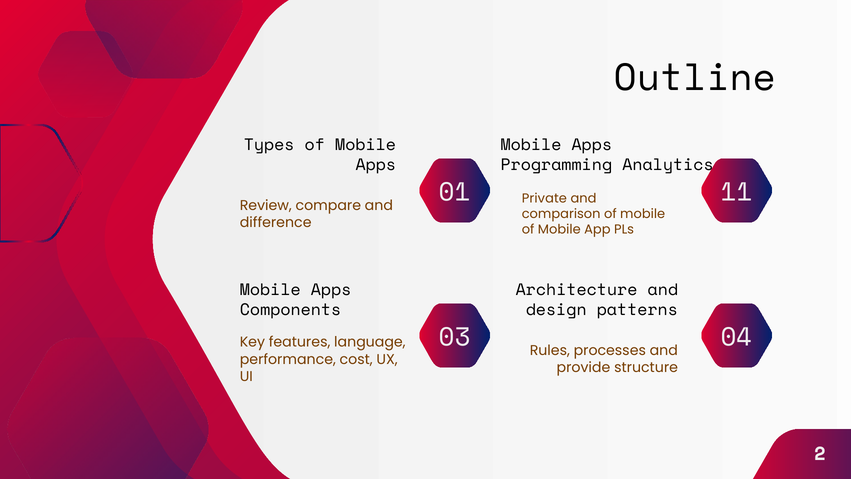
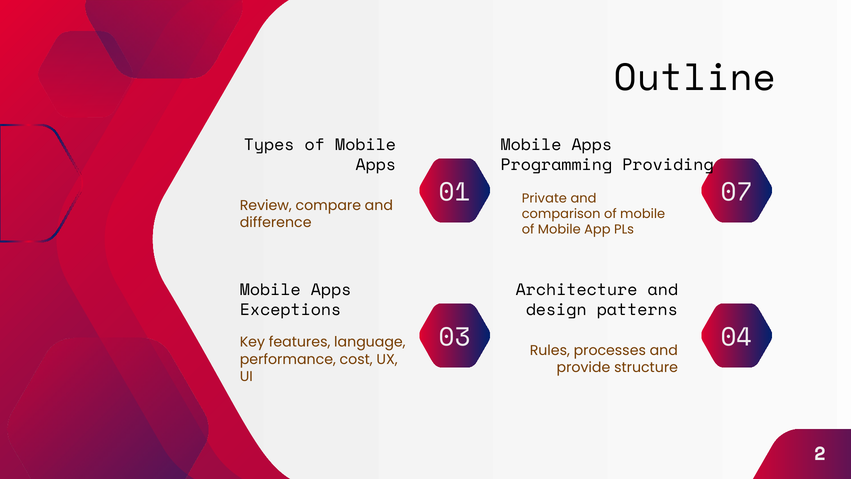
Analytics: Analytics -> Providing
11: 11 -> 07
Components: Components -> Exceptions
